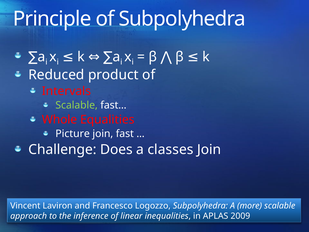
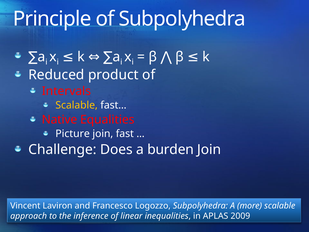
Scalable at (77, 105) colour: light green -> yellow
Whole: Whole -> Native
classes: classes -> burden
